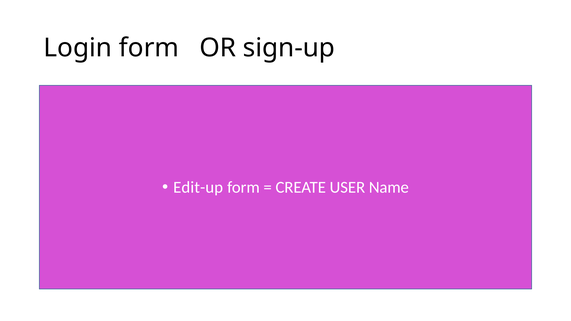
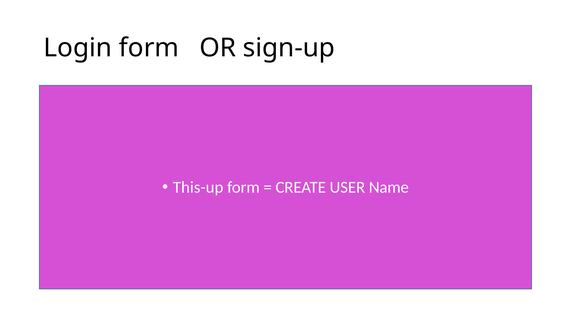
Edit-up: Edit-up -> This-up
